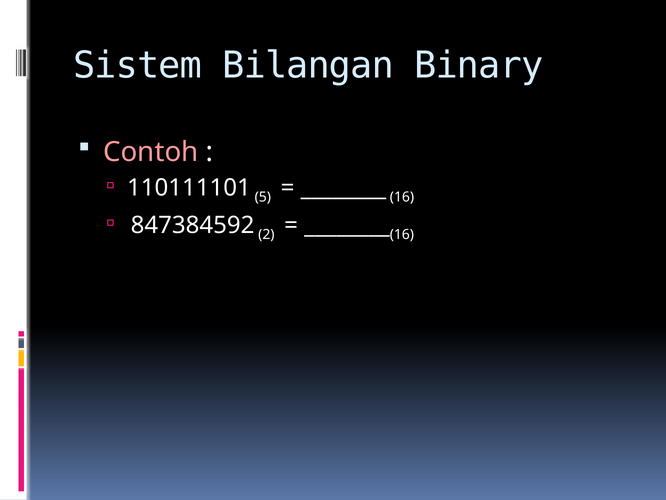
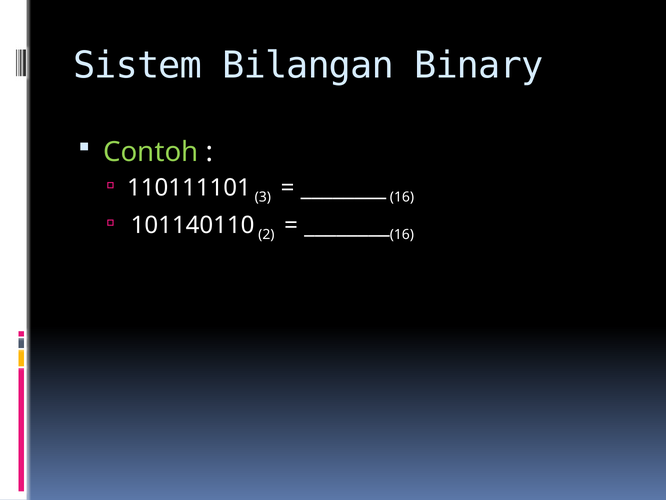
Contoh colour: pink -> light green
5: 5 -> 3
847384592: 847384592 -> 101140110
